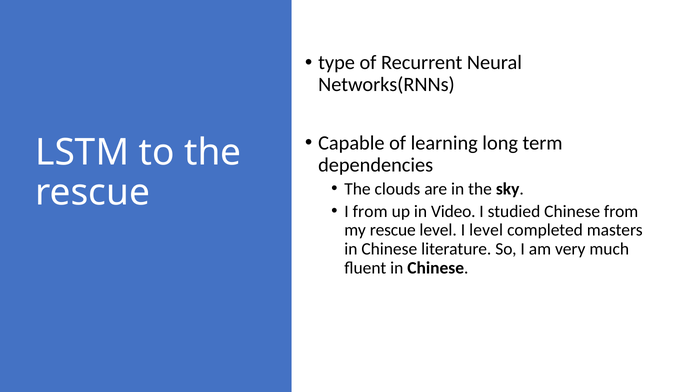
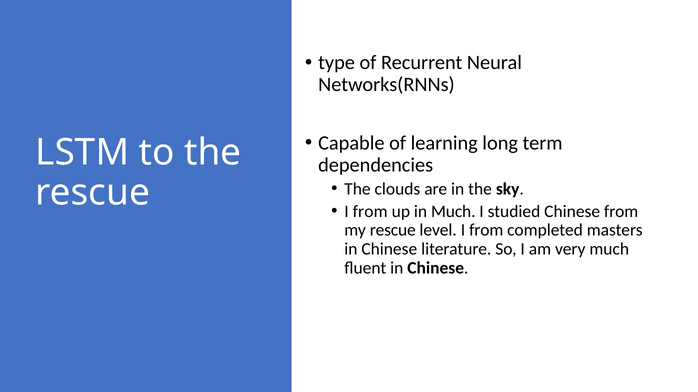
in Video: Video -> Much
level I level: level -> from
